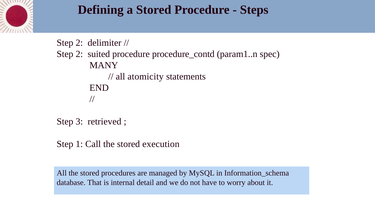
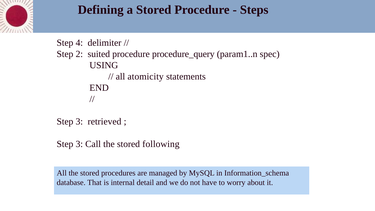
2 at (79, 43): 2 -> 4
procedure_contd: procedure_contd -> procedure_query
MANY: MANY -> USING
1 at (79, 144): 1 -> 3
execution: execution -> following
